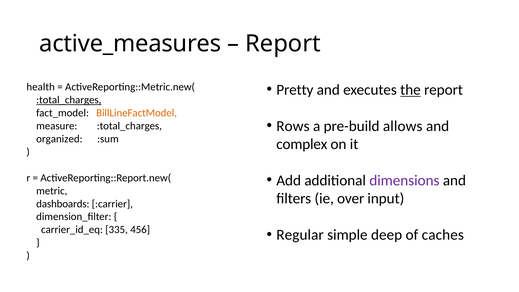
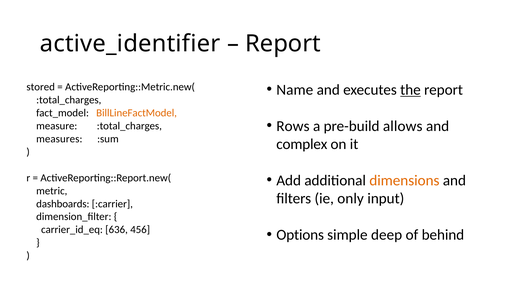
active_measures: active_measures -> active_identifier
Pretty: Pretty -> Name
health: health -> stored
:total_charges at (69, 100) underline: present -> none
organized: organized -> measures
dimensions colour: purple -> orange
over: over -> only
335: 335 -> 636
Regular: Regular -> Options
caches: caches -> behind
